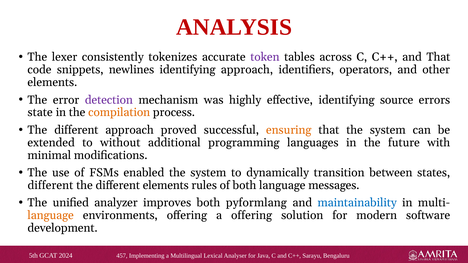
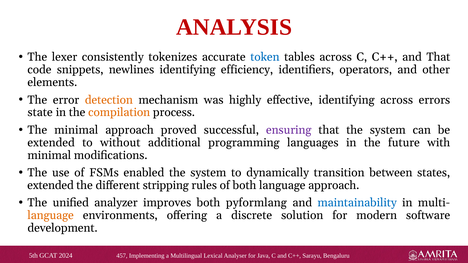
token colour: purple -> blue
identifying approach: approach -> efficiency
detection colour: purple -> orange
identifying source: source -> across
different at (76, 130): different -> minimal
ensuring colour: orange -> purple
different at (50, 185): different -> extended
different elements: elements -> stripping
language messages: messages -> approach
a offering: offering -> discrete
